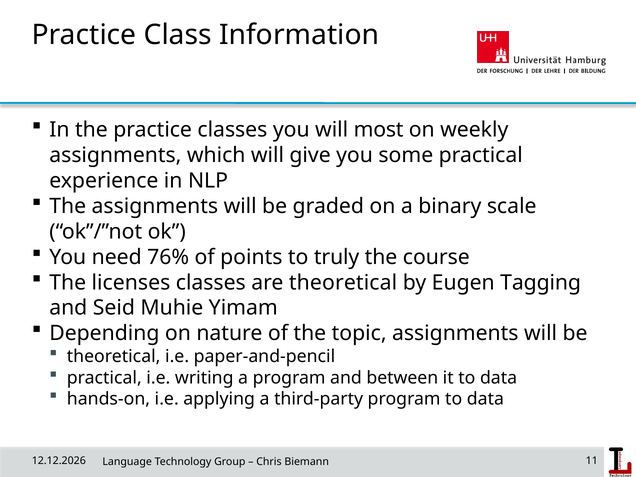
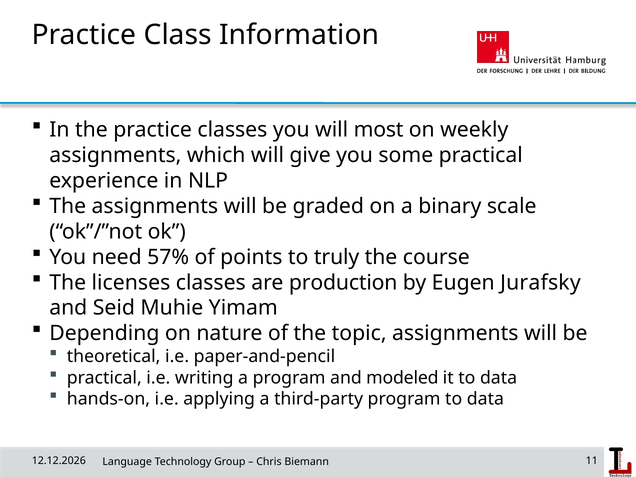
76%: 76% -> 57%
are theoretical: theoretical -> production
Tagging: Tagging -> Jurafsky
between: between -> modeled
